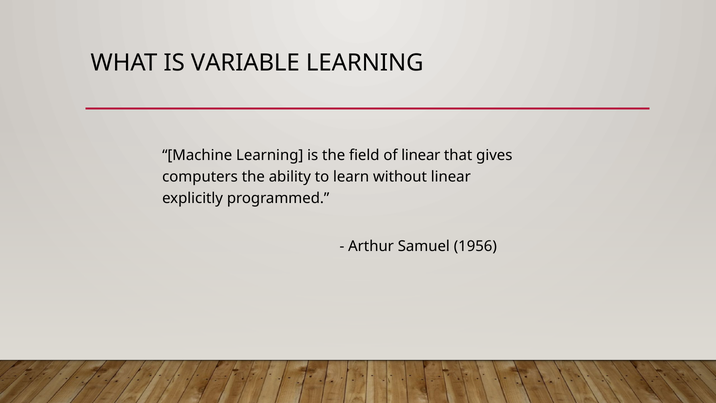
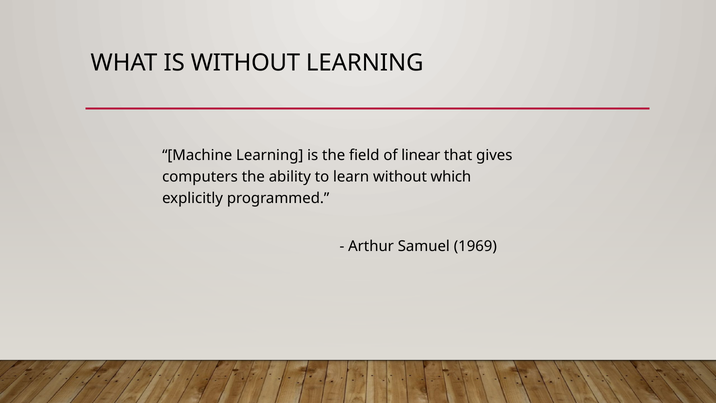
IS VARIABLE: VARIABLE -> WITHOUT
without linear: linear -> which
1956: 1956 -> 1969
